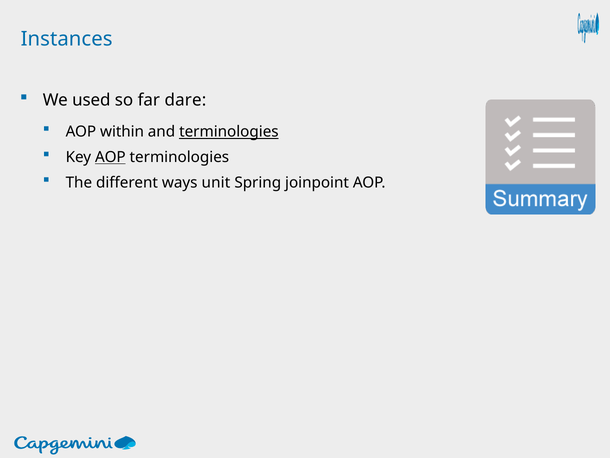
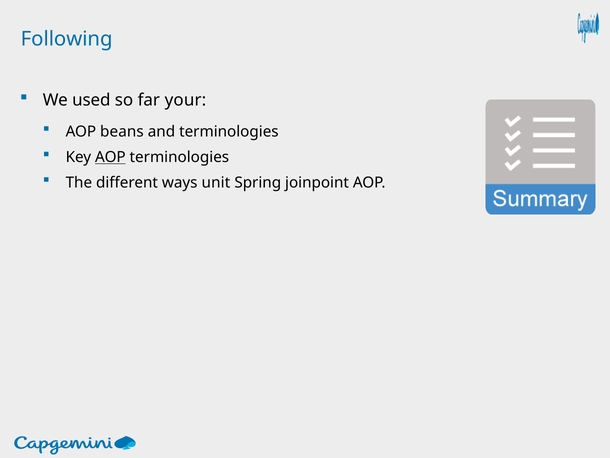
Instances: Instances -> Following
dare: dare -> your
within: within -> beans
terminologies at (229, 132) underline: present -> none
